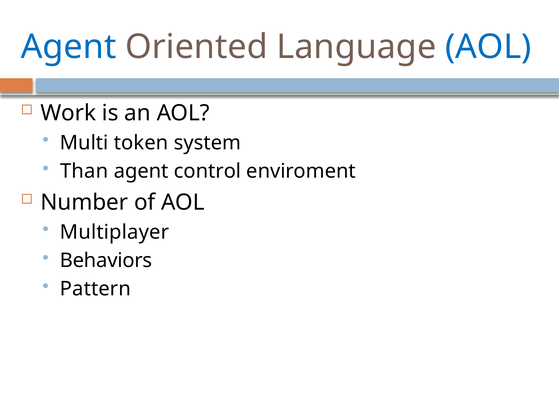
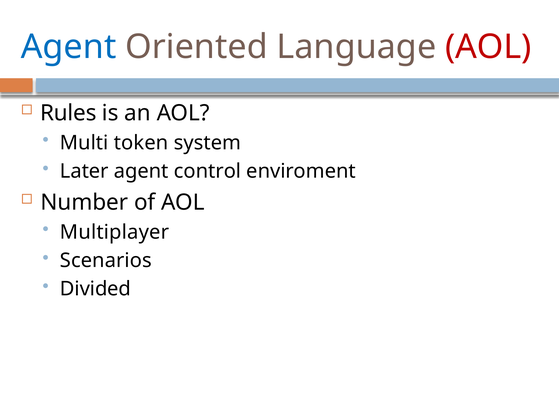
AOL at (488, 47) colour: blue -> red
Work: Work -> Rules
Than: Than -> Later
Behaviors: Behaviors -> Scenarios
Pattern: Pattern -> Divided
